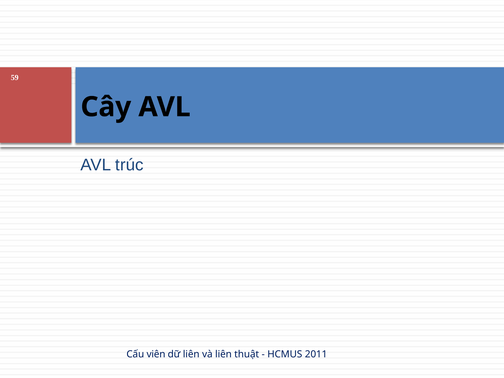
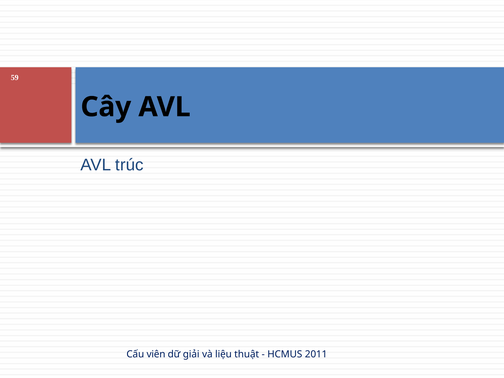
dữ liên: liên -> giải
và liên: liên -> liệu
